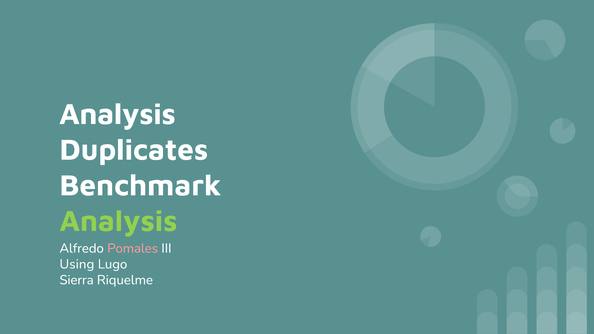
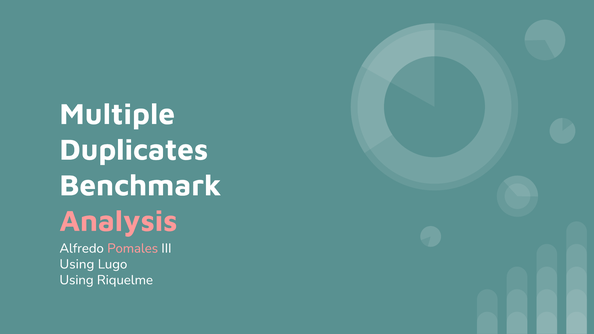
Analysis at (117, 114): Analysis -> Multiple
Analysis at (118, 221) colour: light green -> pink
Sierra at (77, 280): Sierra -> Using
